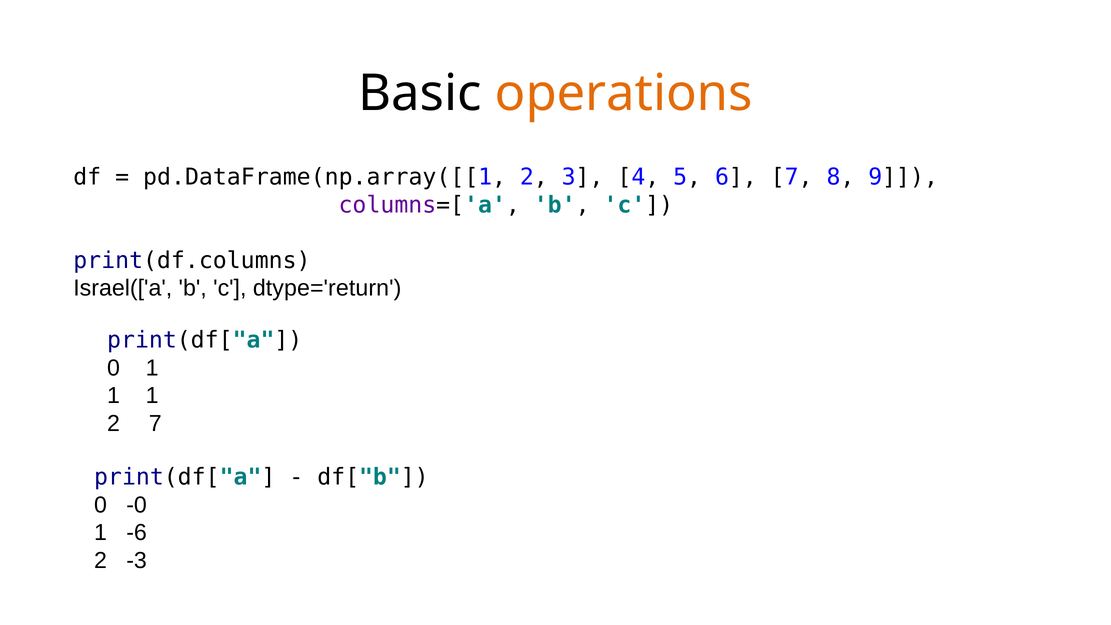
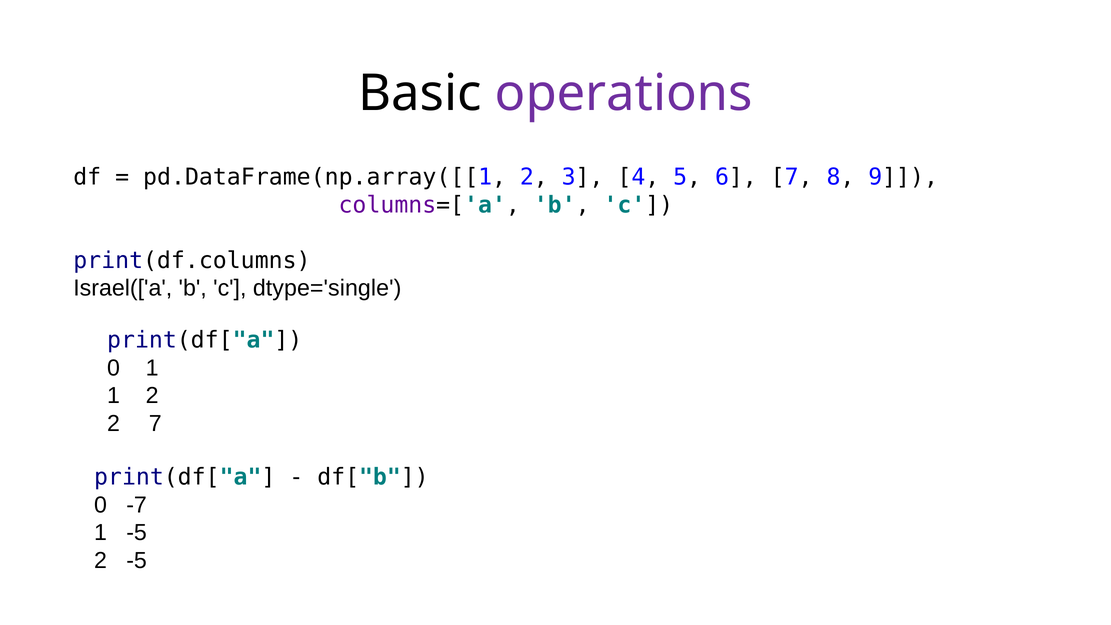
operations colour: orange -> purple
dtype='return: dtype='return -> dtype='single
1 at (152, 396): 1 -> 2
-0: -0 -> -7
1 -6: -6 -> -5
2 -3: -3 -> -5
